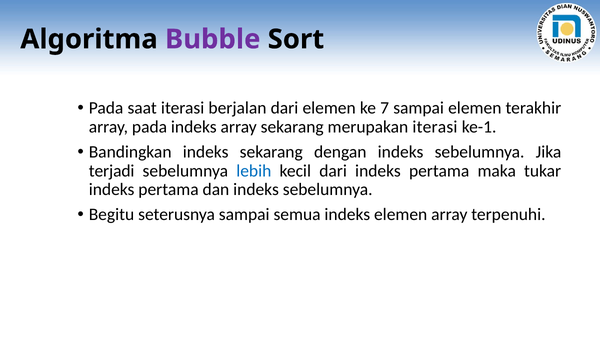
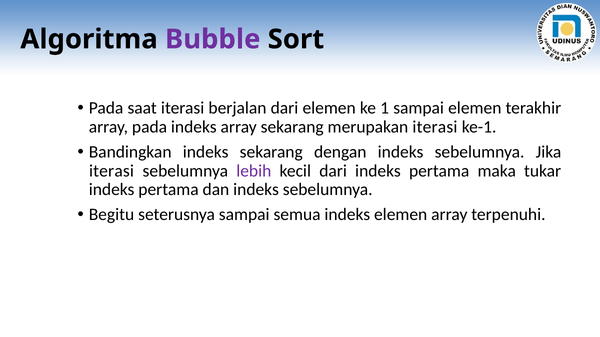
7: 7 -> 1
terjadi at (112, 171): terjadi -> iterasi
lebih colour: blue -> purple
